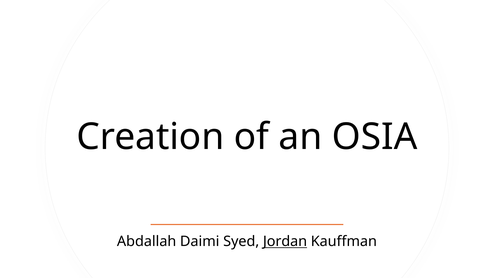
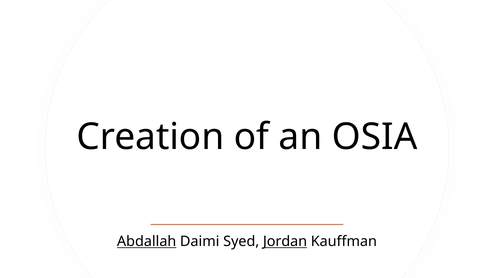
Abdallah underline: none -> present
